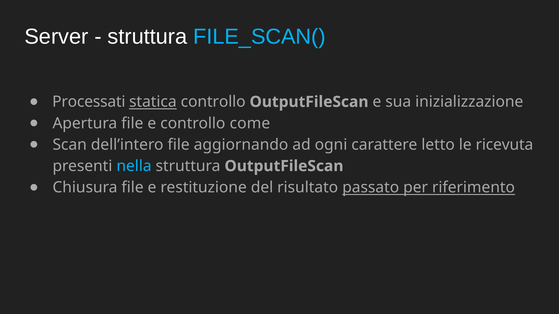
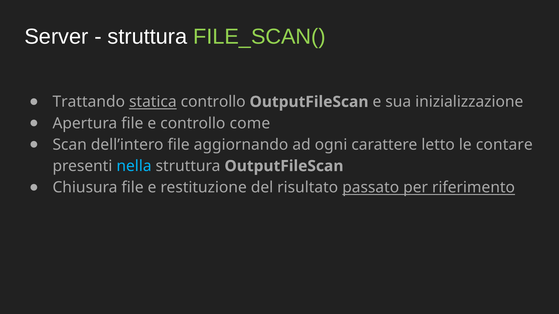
FILE_SCAN( colour: light blue -> light green
Processati: Processati -> Trattando
ricevuta: ricevuta -> contare
